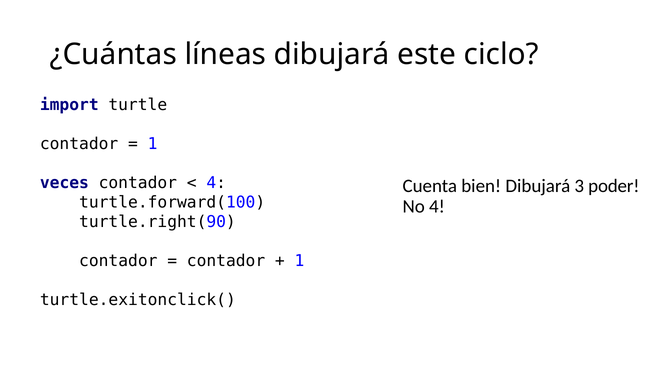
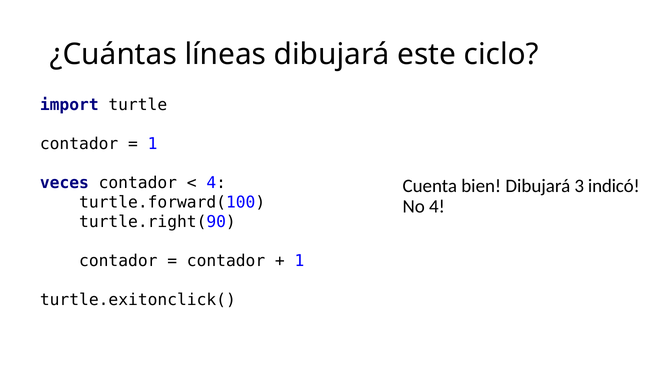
poder: poder -> indicó
